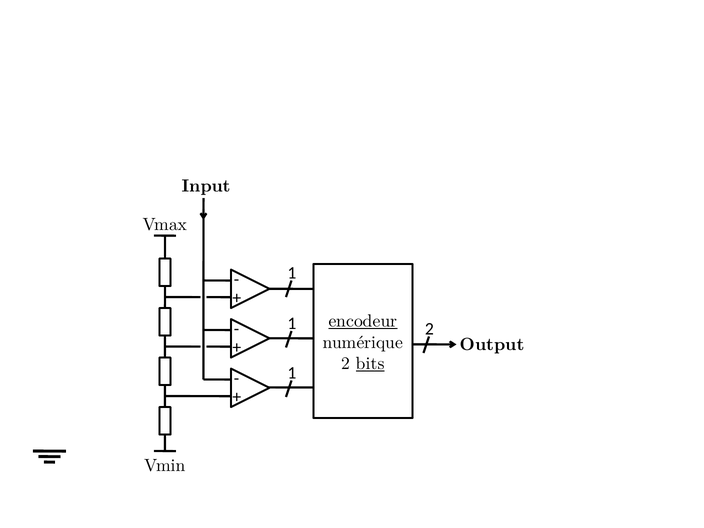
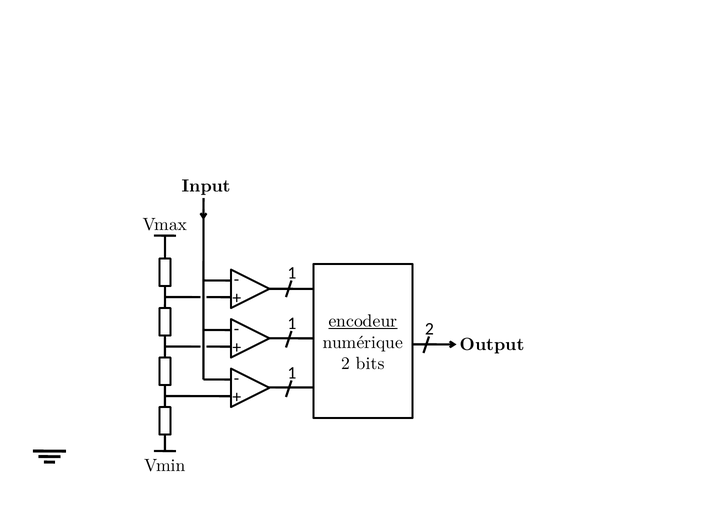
bits underline: present -> none
